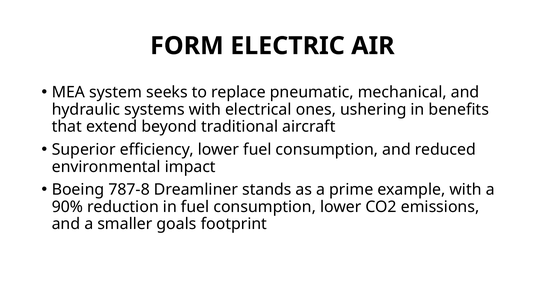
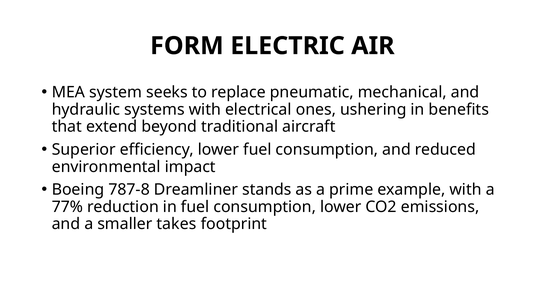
90%: 90% -> 77%
goals: goals -> takes
